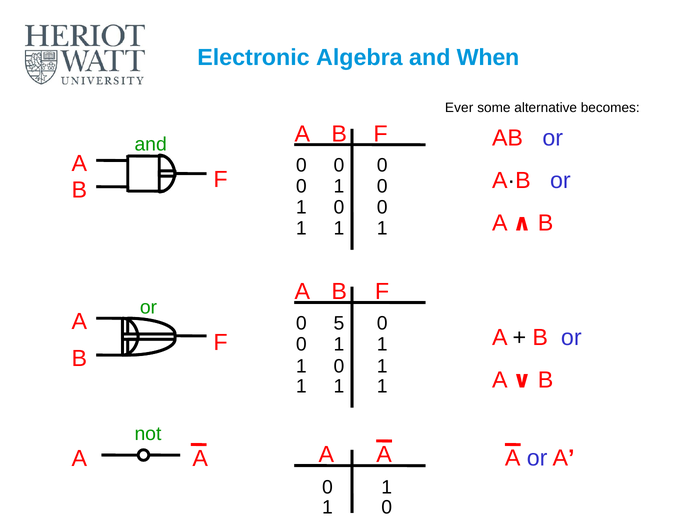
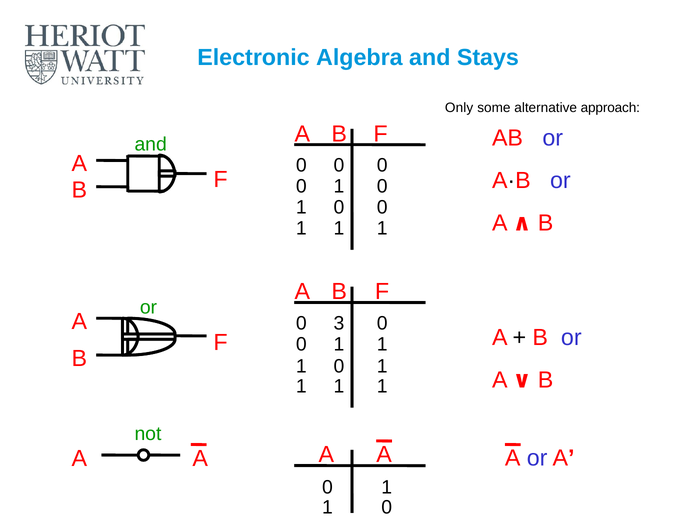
When: When -> Stays
Ever: Ever -> Only
becomes: becomes -> approach
5: 5 -> 3
